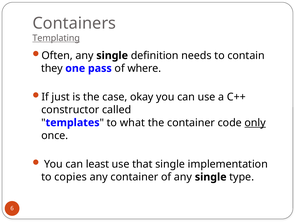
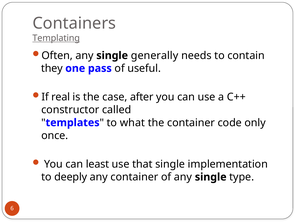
definition: definition -> generally
where: where -> useful
just: just -> real
okay: okay -> after
only underline: present -> none
copies: copies -> deeply
